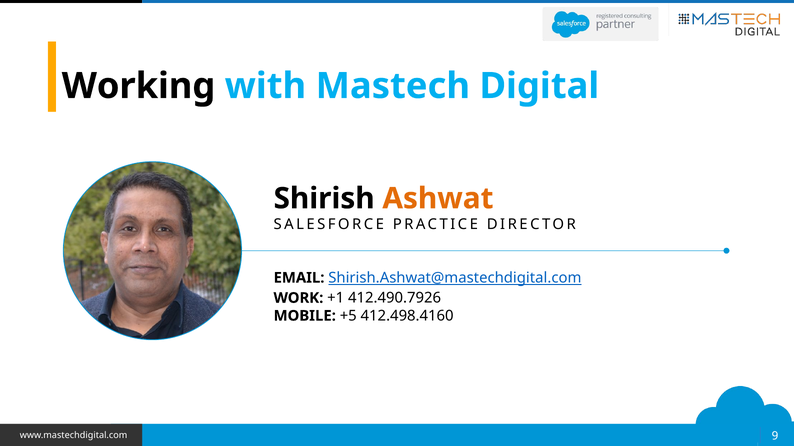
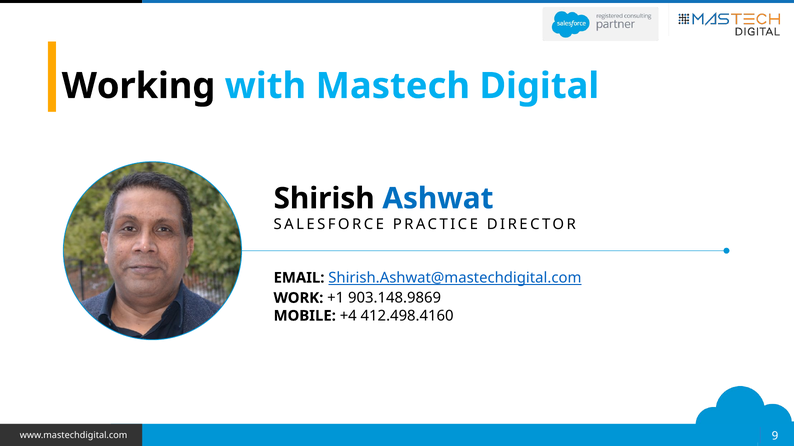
Ashwat colour: orange -> blue
412.490.7926: 412.490.7926 -> 903.148.9869
+5: +5 -> +4
